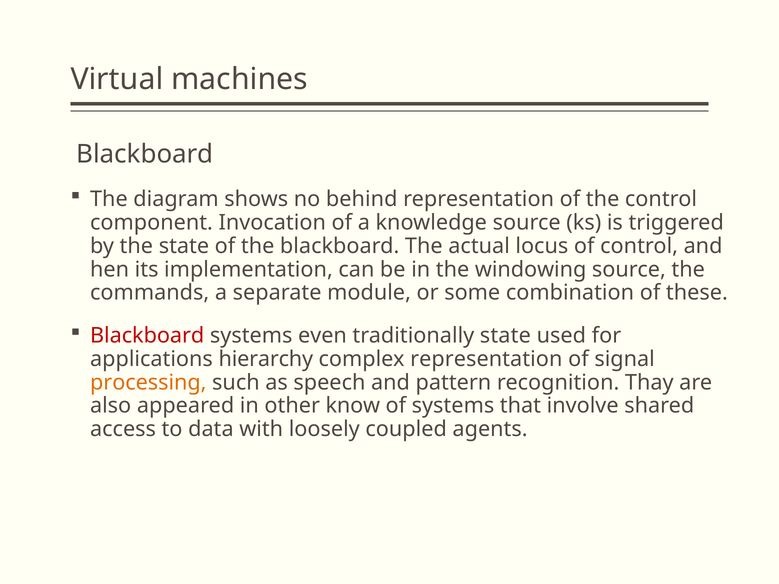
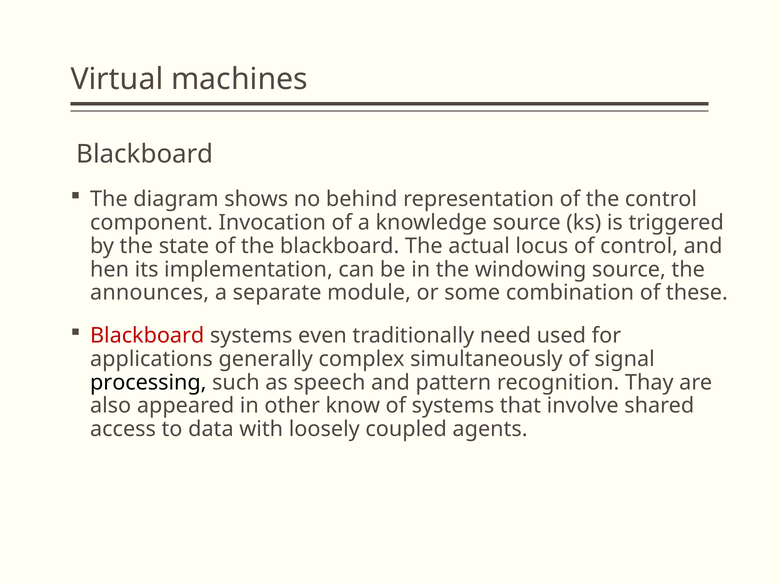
commands: commands -> announces
traditionally state: state -> need
hierarchy: hierarchy -> generally
complex representation: representation -> simultaneously
processing colour: orange -> black
